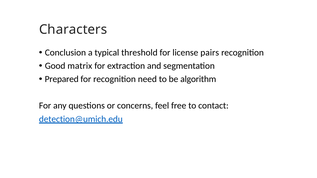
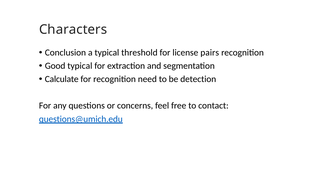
Good matrix: matrix -> typical
Prepared: Prepared -> Calculate
algorithm: algorithm -> detection
detection@umich.edu: detection@umich.edu -> questions@umich.edu
